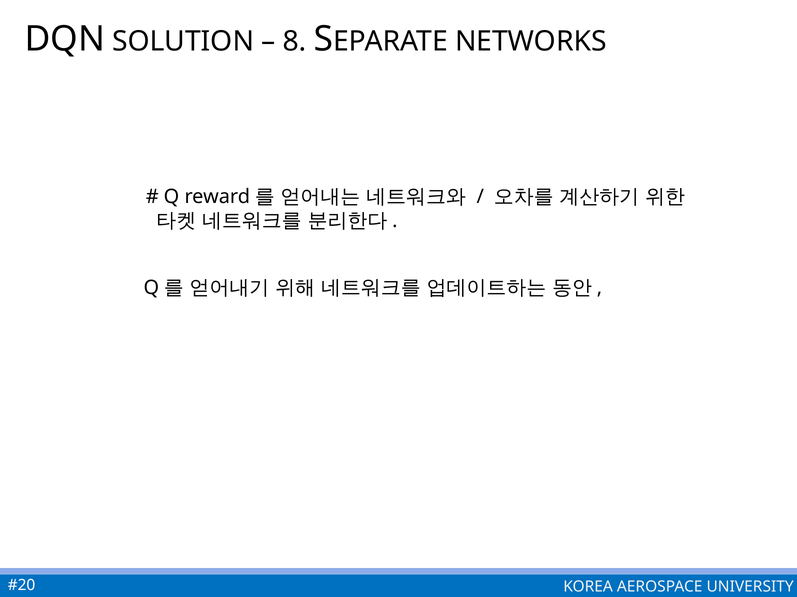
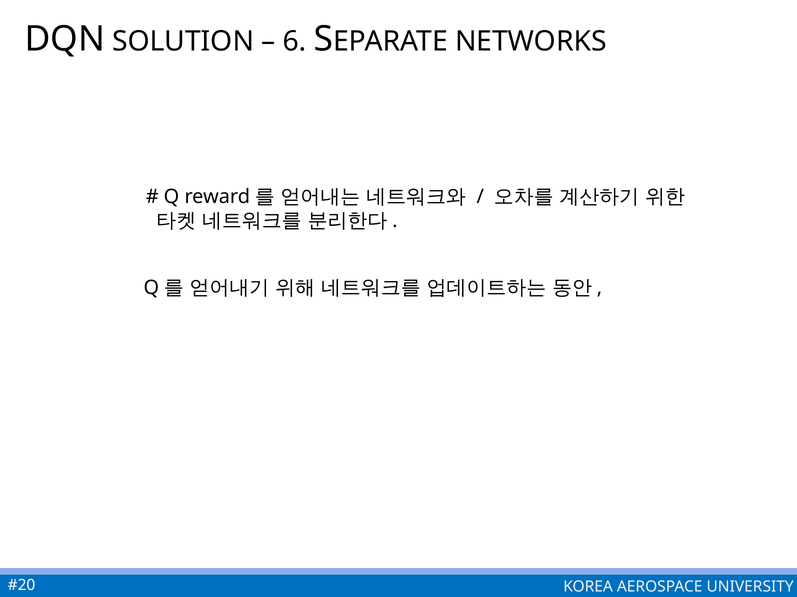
8: 8 -> 6
